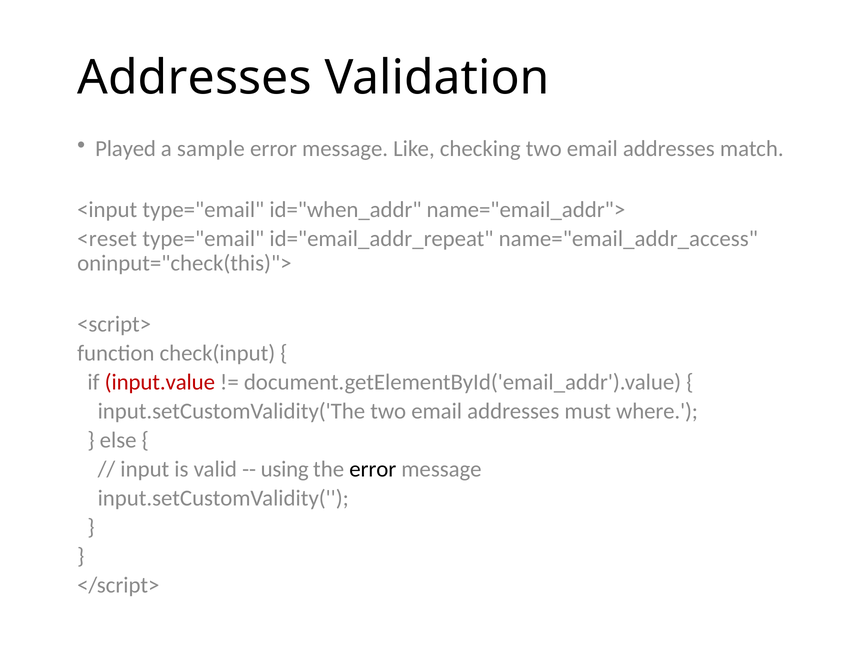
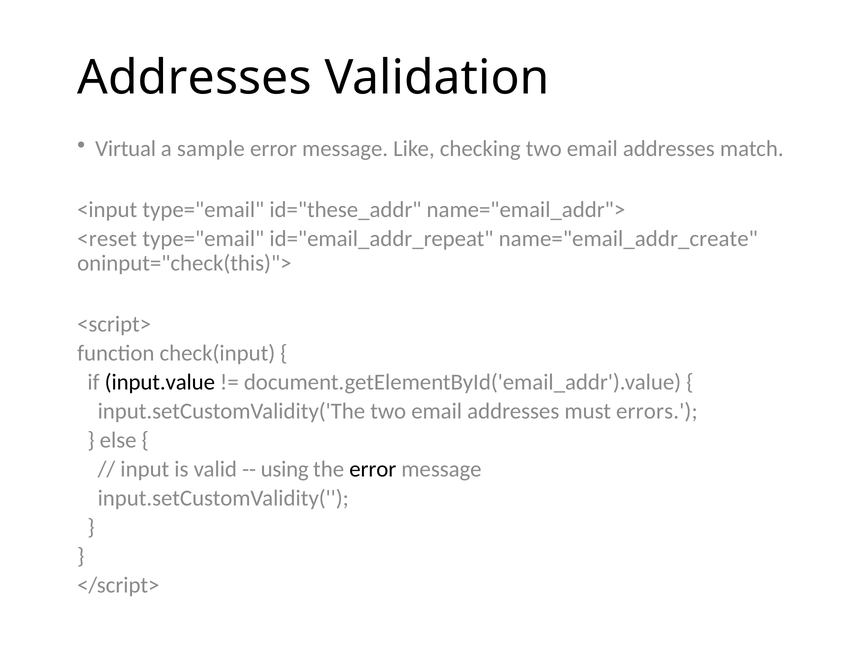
Played: Played -> Virtual
id="when_addr: id="when_addr -> id="these_addr
name="email_addr_access: name="email_addr_access -> name="email_addr_create
input.value colour: red -> black
where: where -> errors
